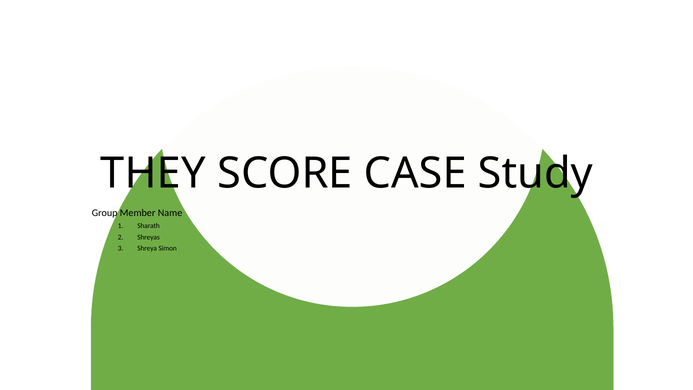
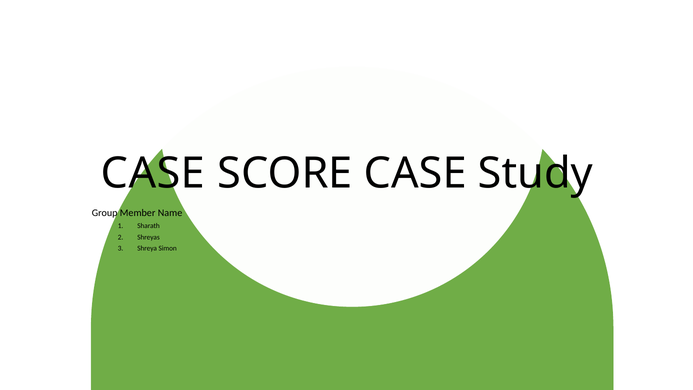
THEY at (153, 173): THEY -> CASE
